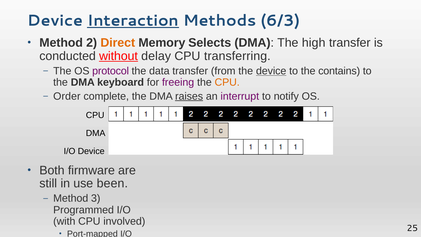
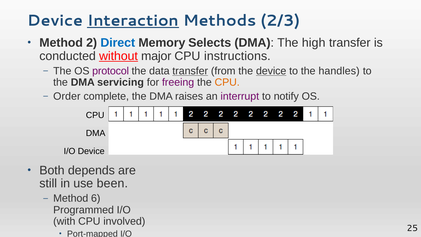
6/3: 6/3 -> 2/3
Direct at (118, 43) colour: orange -> blue
delay: delay -> major
transferring: transferring -> instructions
transfer at (190, 71) underline: none -> present
contains: contains -> handles
keyboard: keyboard -> servicing
raises underline: present -> none
firmware: firmware -> depends
3: 3 -> 6
